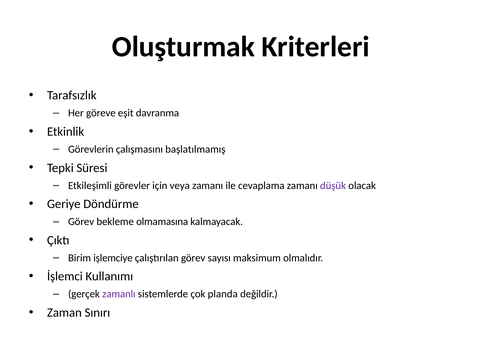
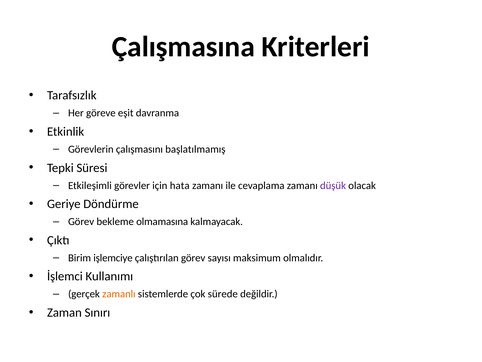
Oluşturmak: Oluşturmak -> Çalışmasına
veya: veya -> hata
zamanlı colour: purple -> orange
planda: planda -> sürede
